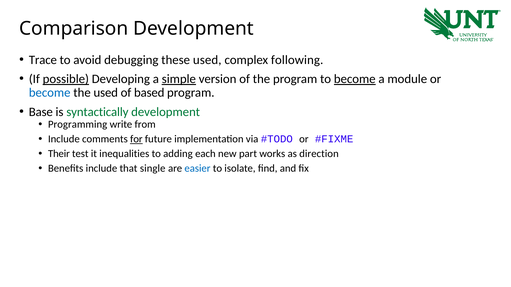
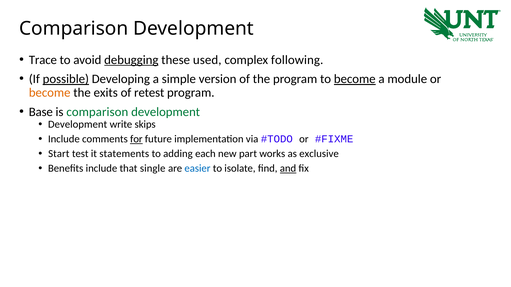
debugging underline: none -> present
simple underline: present -> none
become at (50, 93) colour: blue -> orange
the used: used -> exits
based: based -> retest
is syntactically: syntactically -> comparison
Programming at (78, 125): Programming -> Development
from: from -> skips
Their: Their -> Start
inequalities: inequalities -> statements
direction: direction -> exclusive
and underline: none -> present
